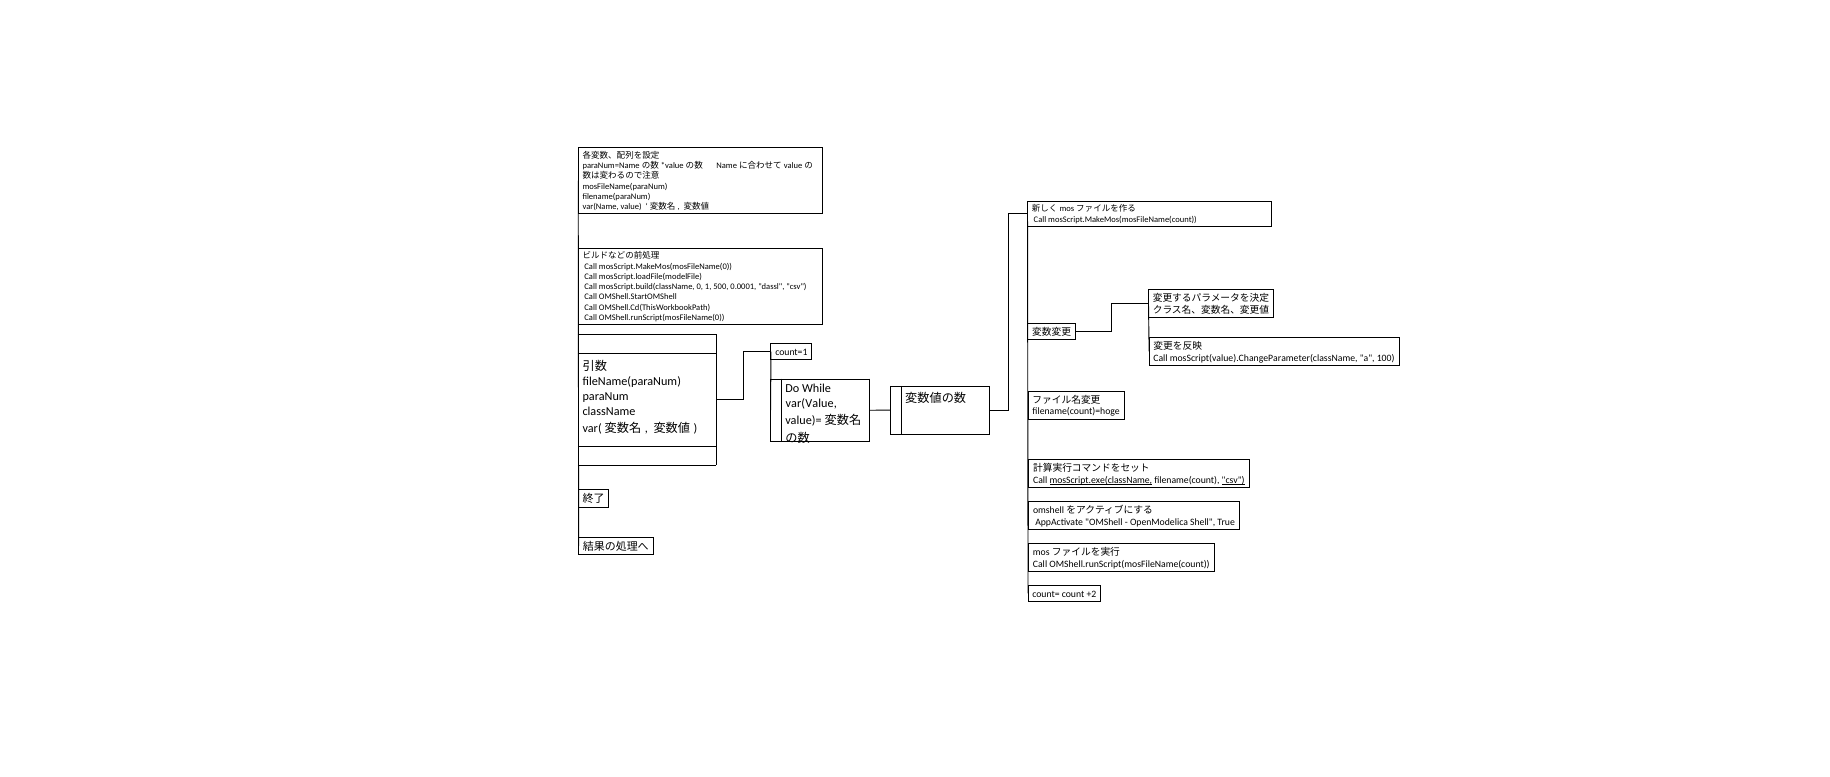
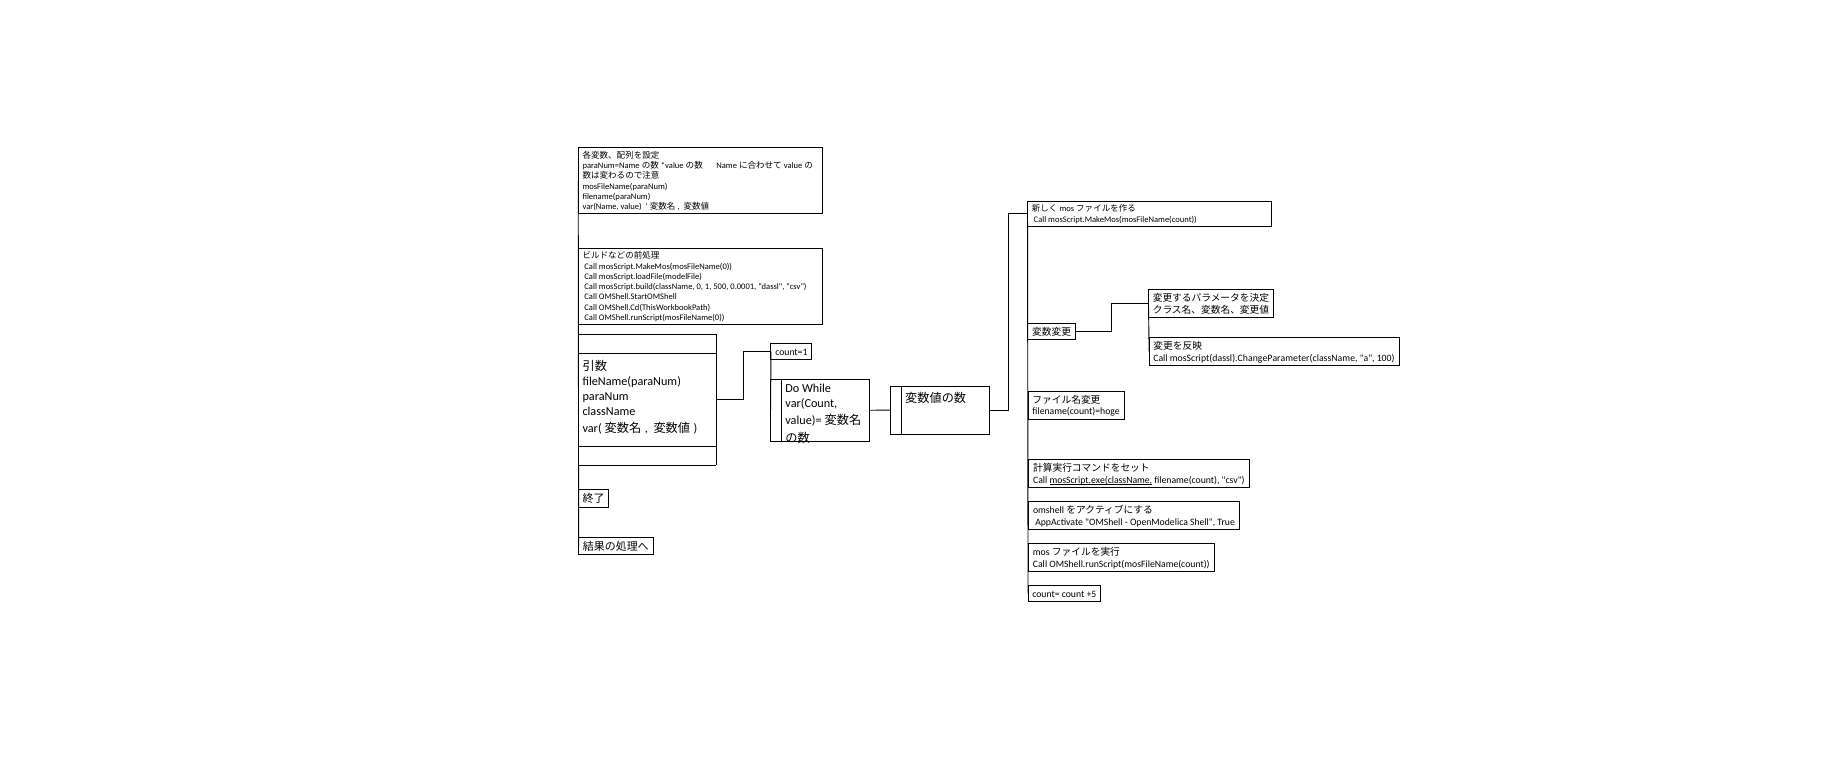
mosScript(value).ChangeParameter(className: mosScript(value).ChangeParameter(className -> mosScript(dassl).ChangeParameter(className
var(Value: var(Value -> var(Count
csv at (1233, 480) underline: present -> none
+2: +2 -> +5
